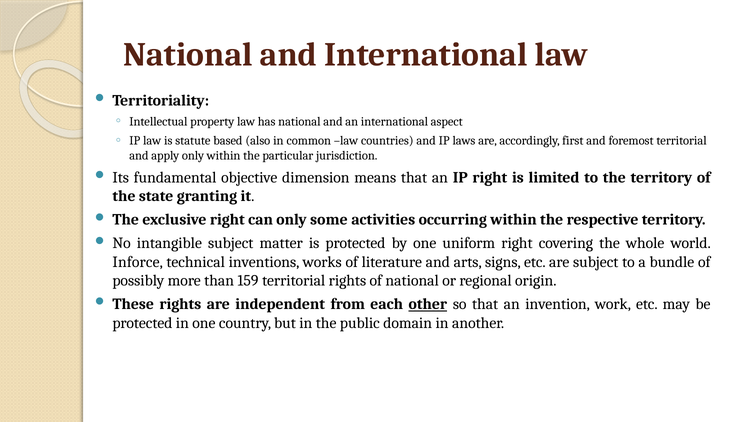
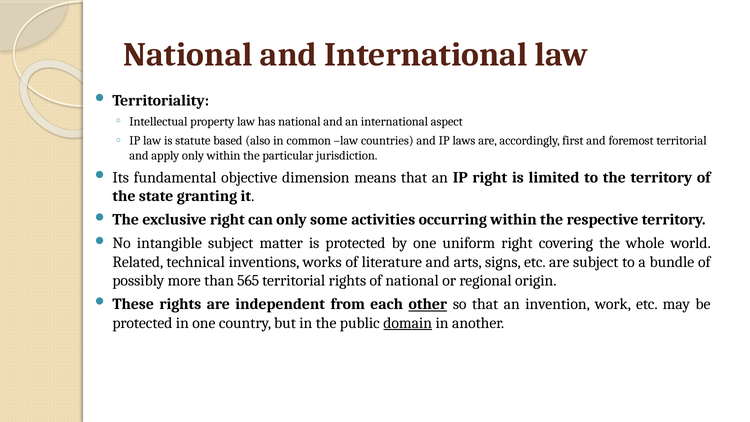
Inforce: Inforce -> Related
159: 159 -> 565
domain underline: none -> present
